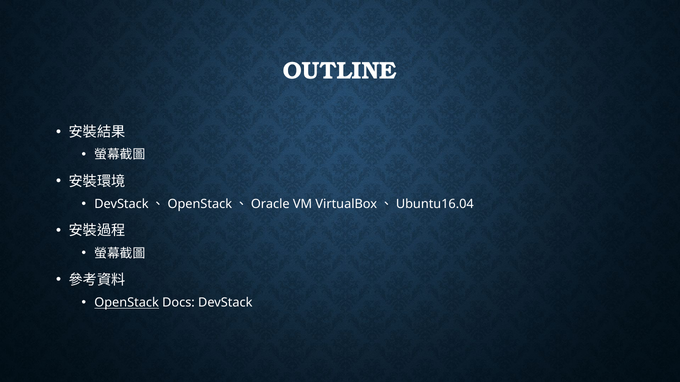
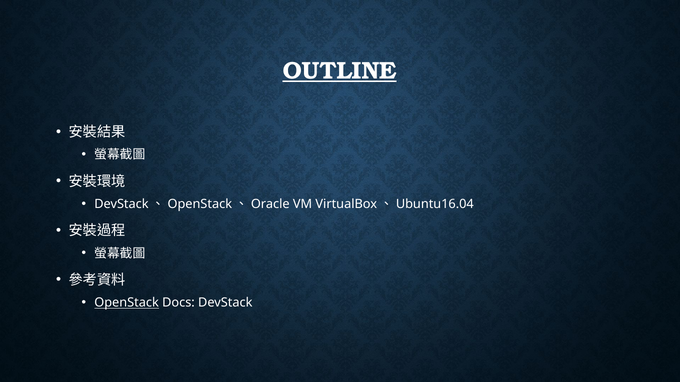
OUTLINE underline: none -> present
